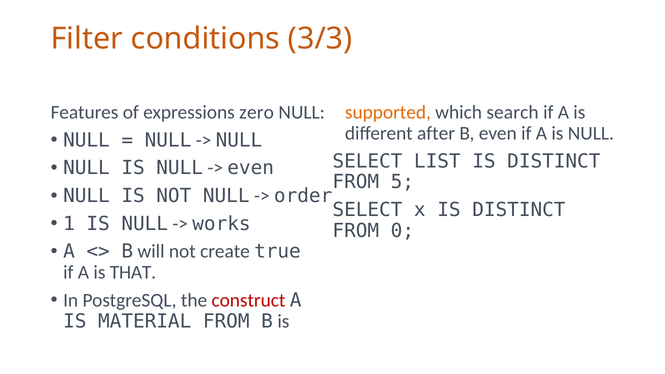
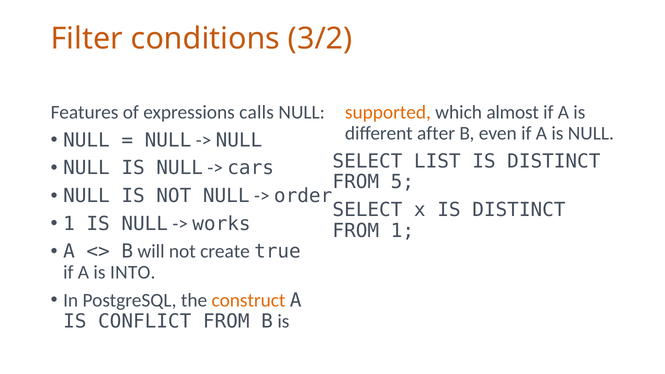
3/3: 3/3 -> 3/2
zero: zero -> calls
search: search -> almost
even at (251, 168): even -> cars
FROM 0: 0 -> 1
THAT: THAT -> INTO
construct colour: red -> orange
MATERIAL: MATERIAL -> CONFLICT
